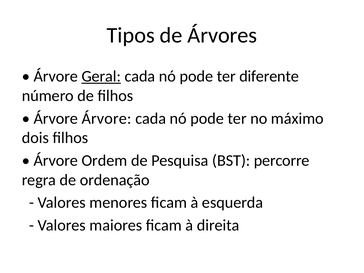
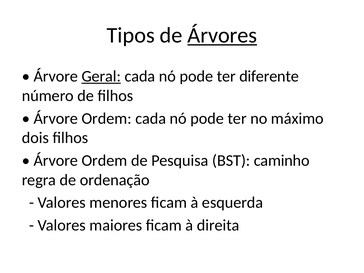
Árvores underline: none -> present
Árvore at (107, 118): Árvore -> Ordem
percorre: percorre -> caminho
